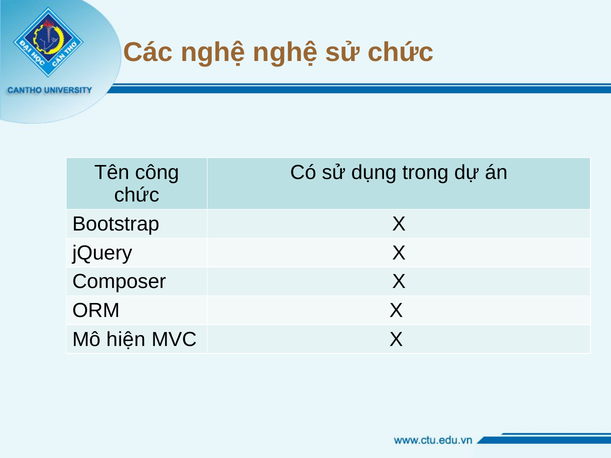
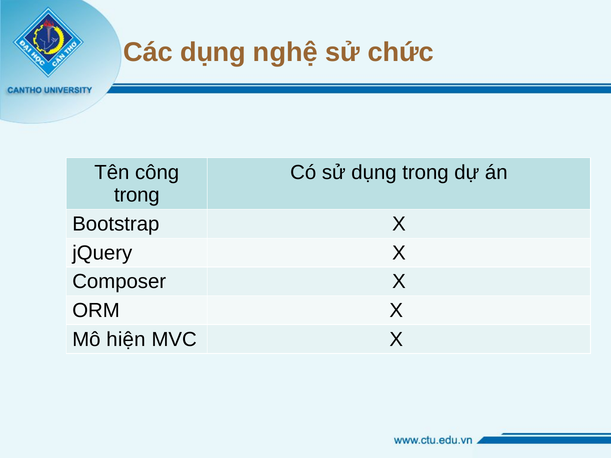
Các nghệ: nghệ -> dụng
chức at (137, 195): chức -> trong
